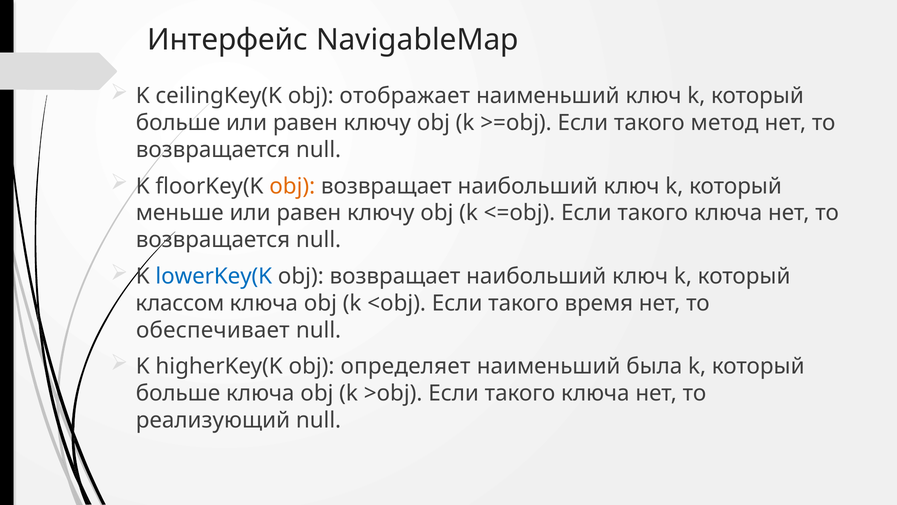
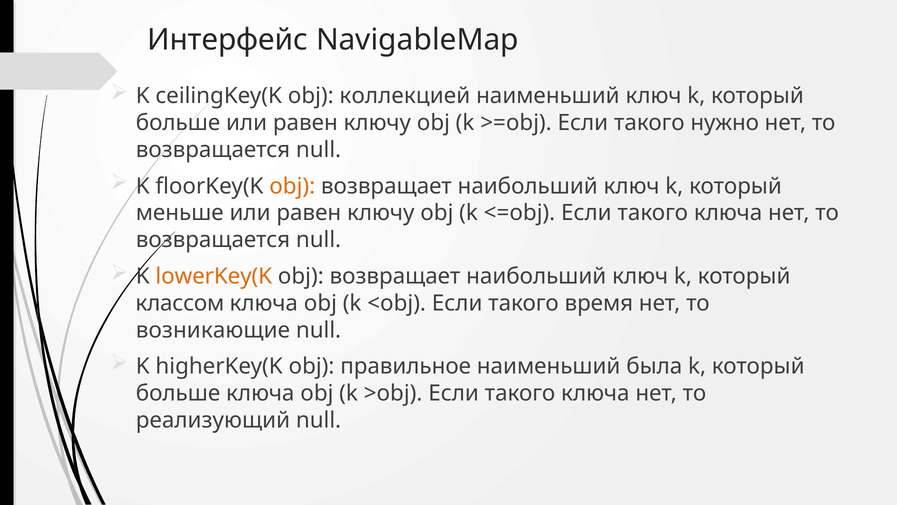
отображает: отображает -> коллекцией
метод: метод -> нужно
lowerKey(K colour: blue -> orange
обеспечивает: обеспечивает -> возникающие
определяет: определяет -> правильное
